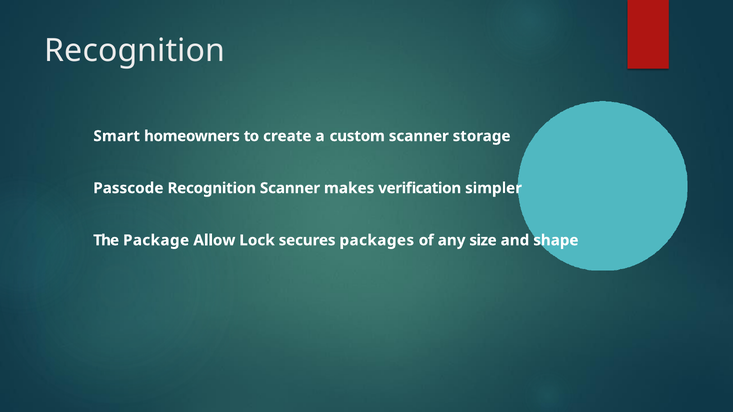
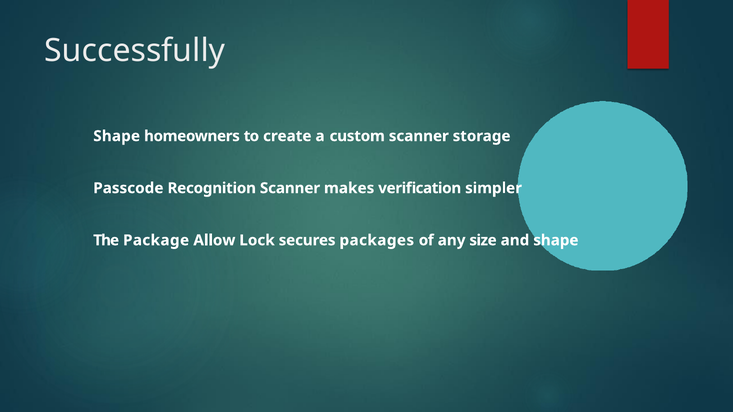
Recognition at (135, 51): Recognition -> Successfully
Smart at (117, 136): Smart -> Shape
